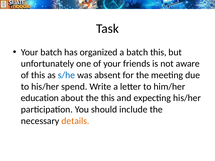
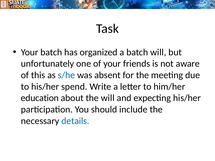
batch this: this -> will
the this: this -> will
details colour: orange -> blue
